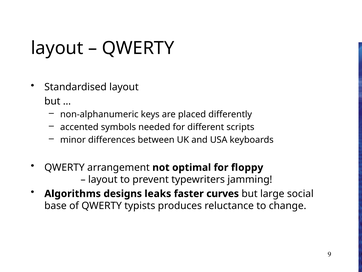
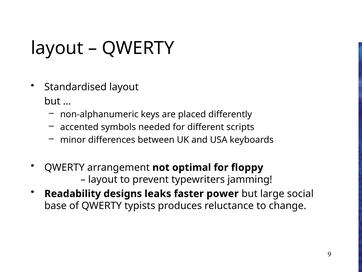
Algorithms: Algorithms -> Readability
curves: curves -> power
